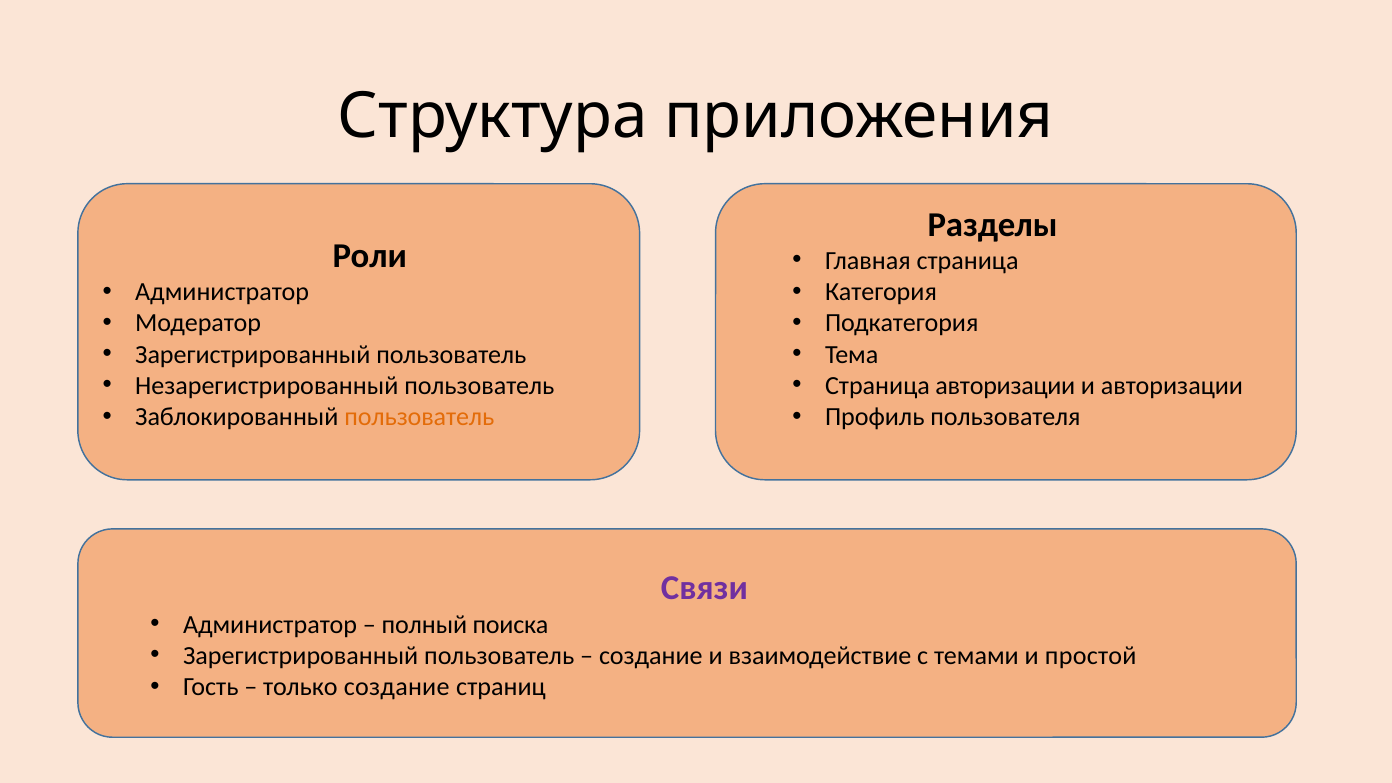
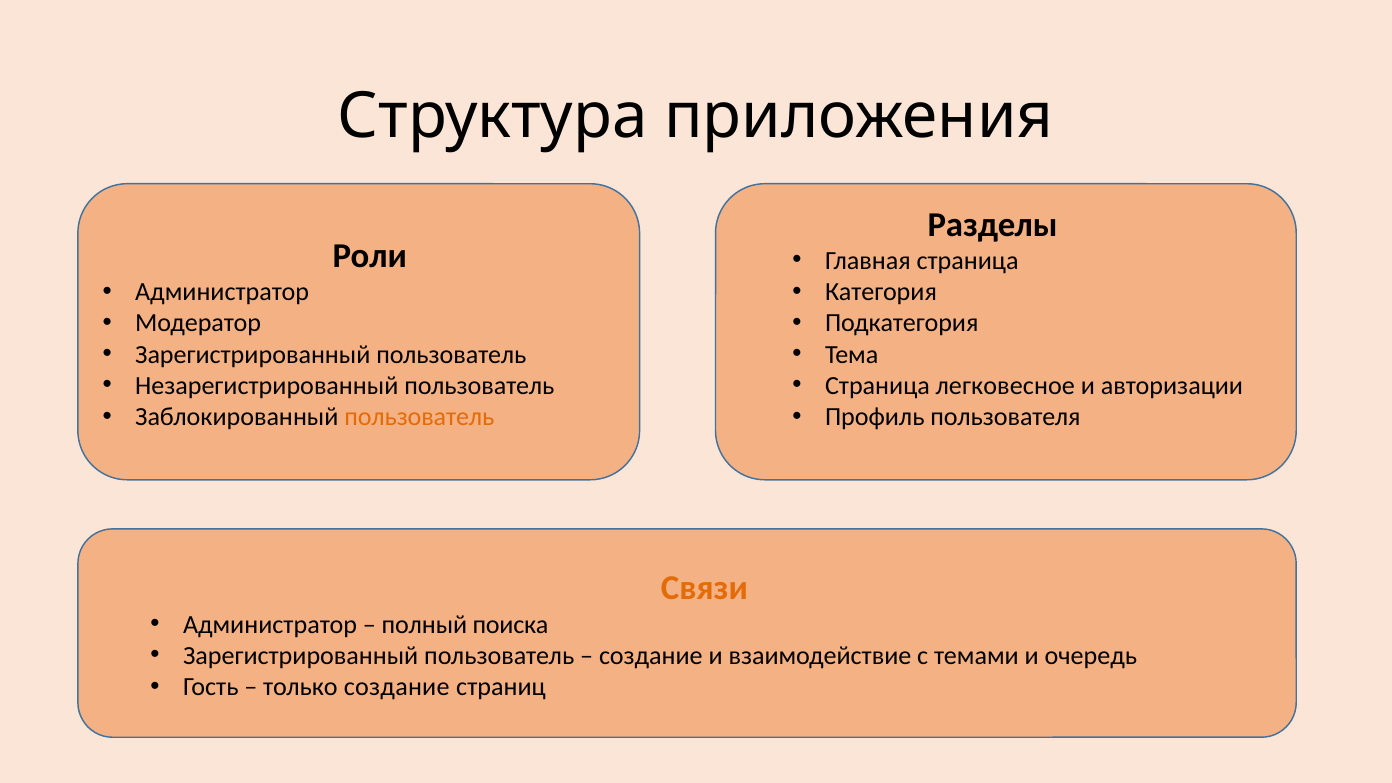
Страница авторизации: авторизации -> легковесное
Связи colour: purple -> orange
простой: простой -> очередь
